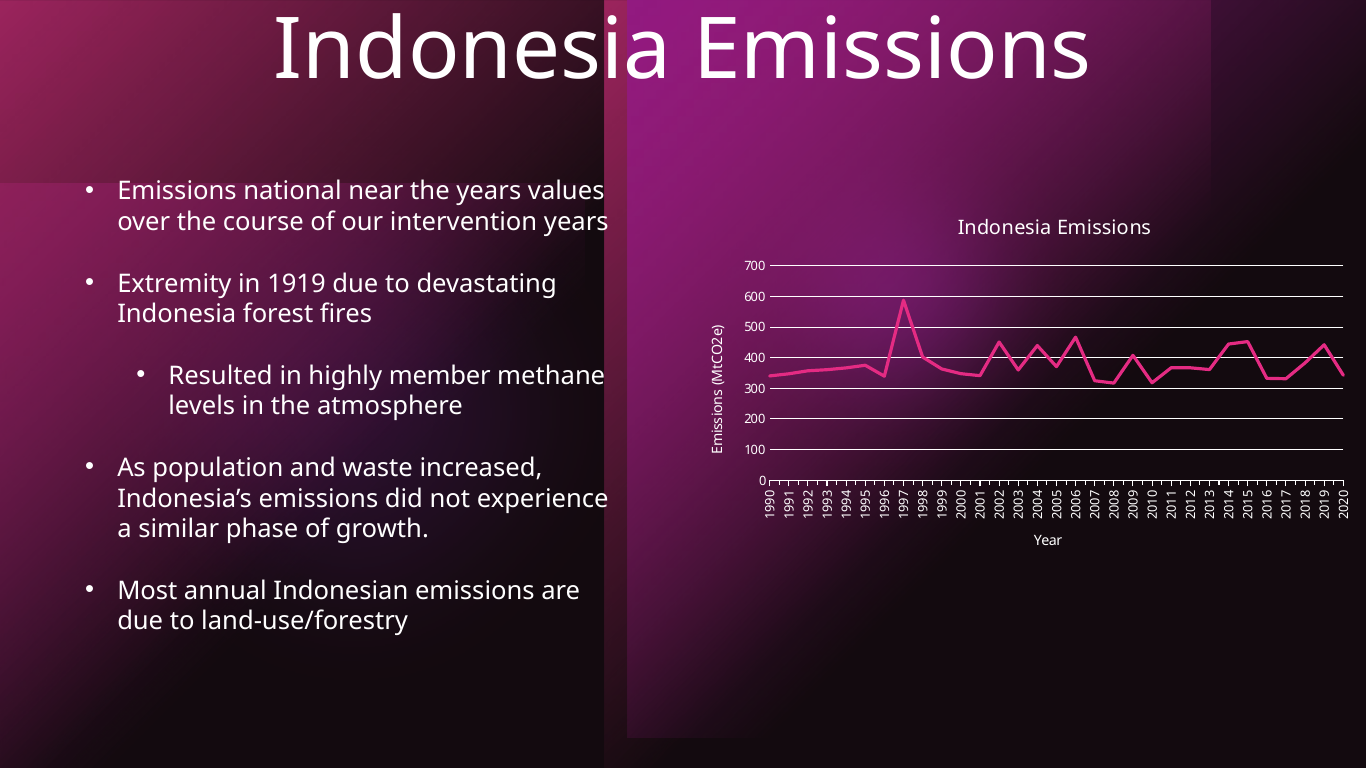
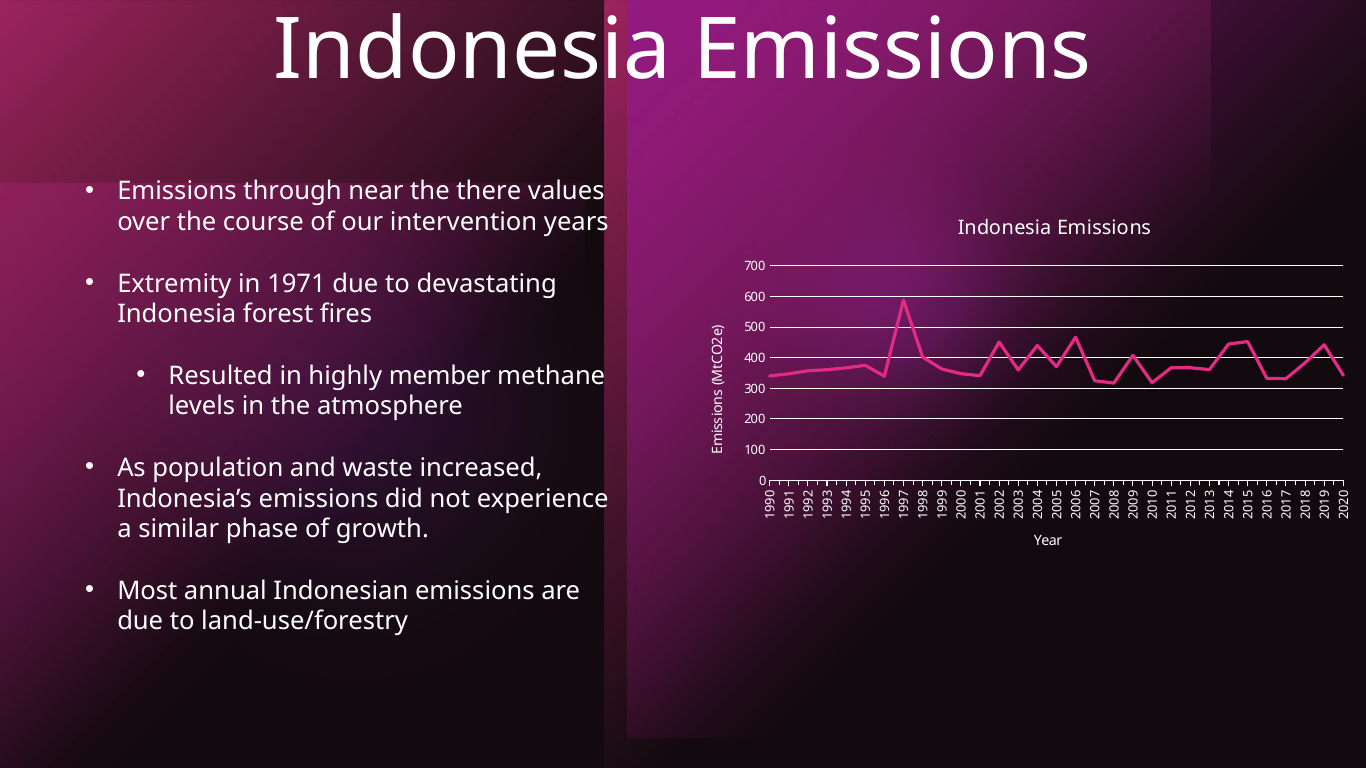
national: national -> through
the years: years -> there
1919: 1919 -> 1971
